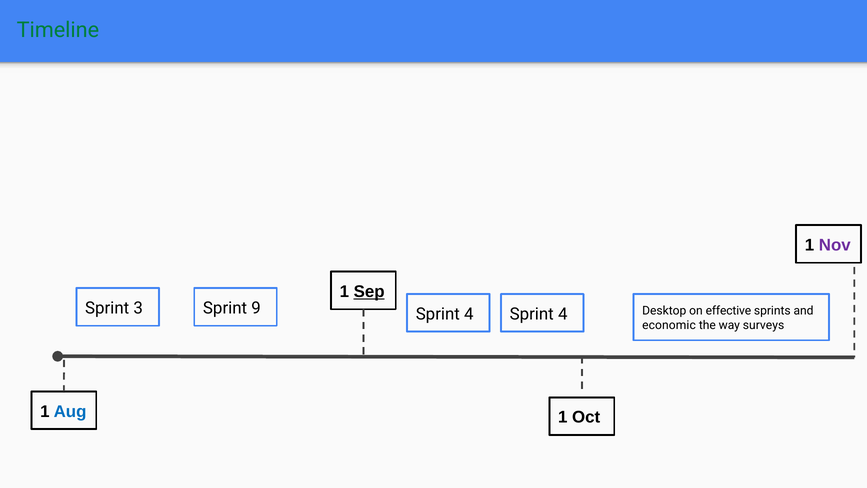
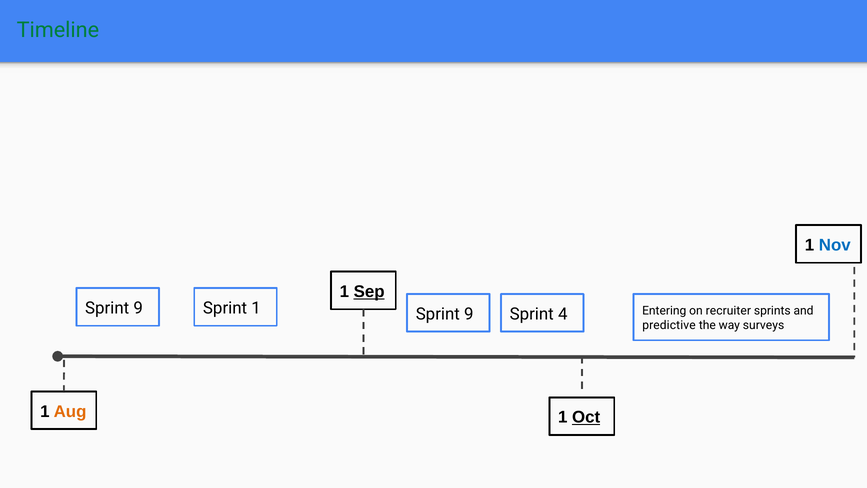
Nov colour: purple -> blue
3 at (138, 308): 3 -> 9
Sprint 9: 9 -> 1
4 at (469, 314): 4 -> 9
Desktop: Desktop -> Entering
effective: effective -> recruiter
economic: economic -> predictive
Aug colour: blue -> orange
Oct underline: none -> present
